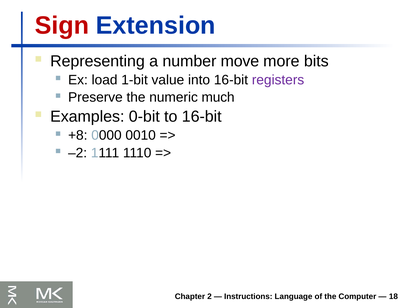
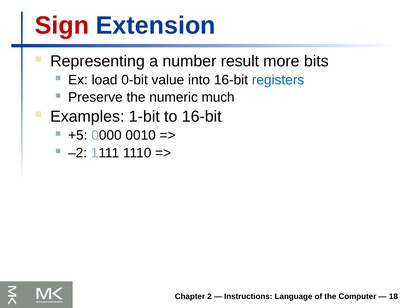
move: move -> result
1-bit: 1-bit -> 0-bit
registers colour: purple -> blue
0-bit: 0-bit -> 1-bit
+8: +8 -> +5
